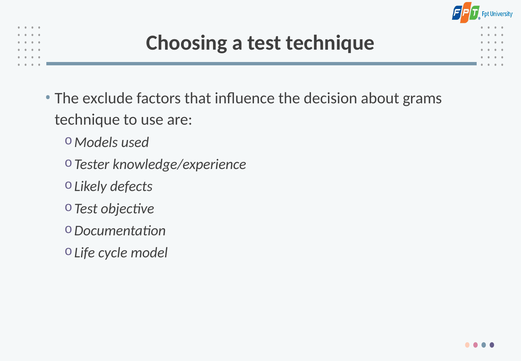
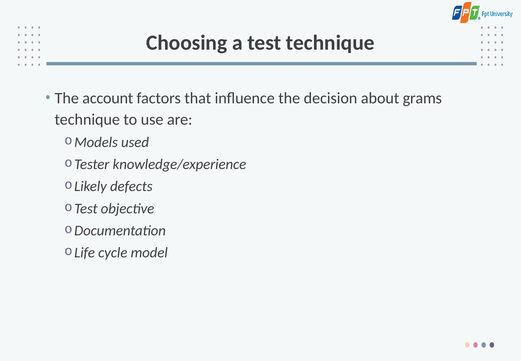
exclude: exclude -> account
